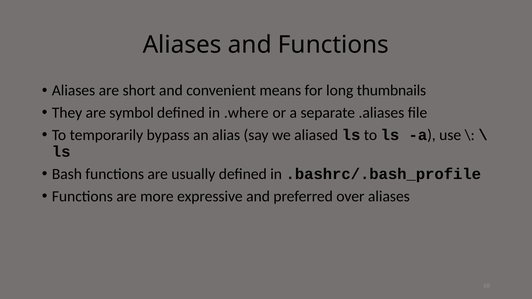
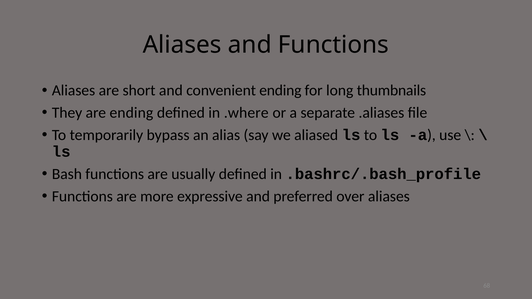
convenient means: means -> ending
are symbol: symbol -> ending
